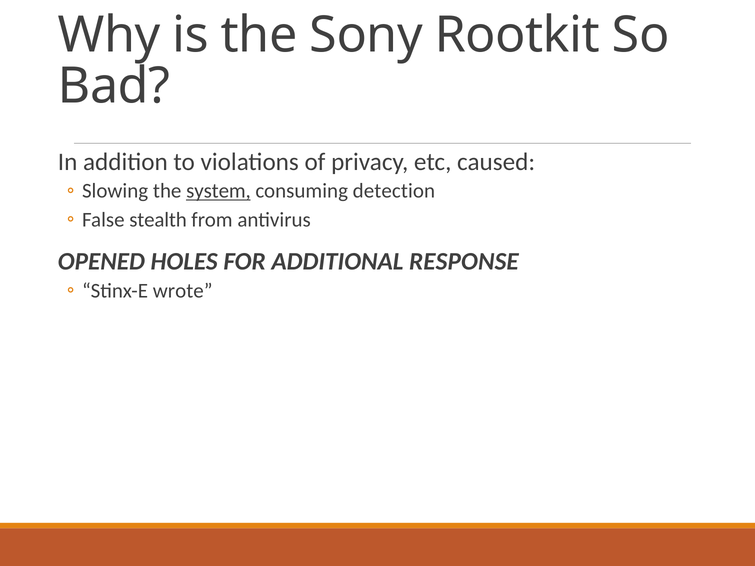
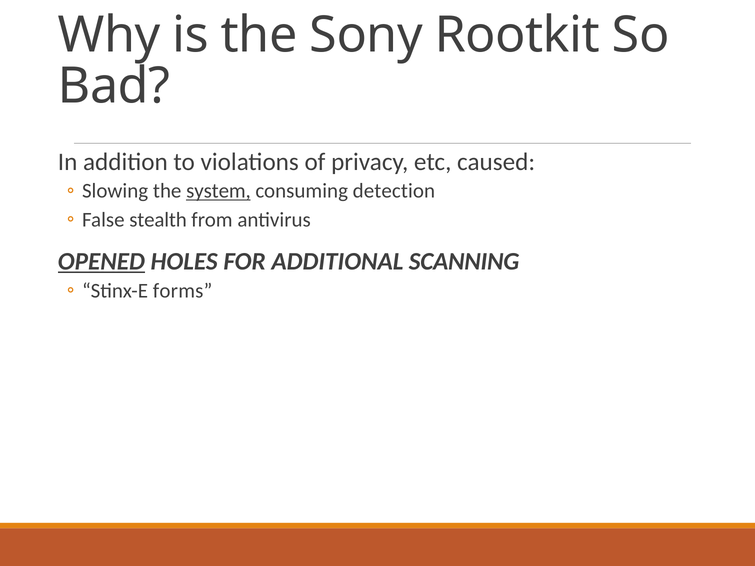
OPENED underline: none -> present
RESPONSE: RESPONSE -> SCANNING
wrote: wrote -> forms
